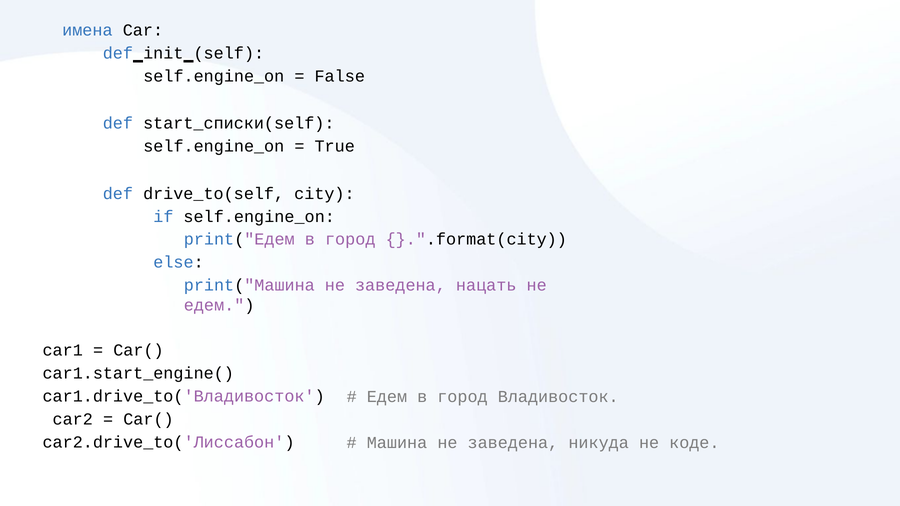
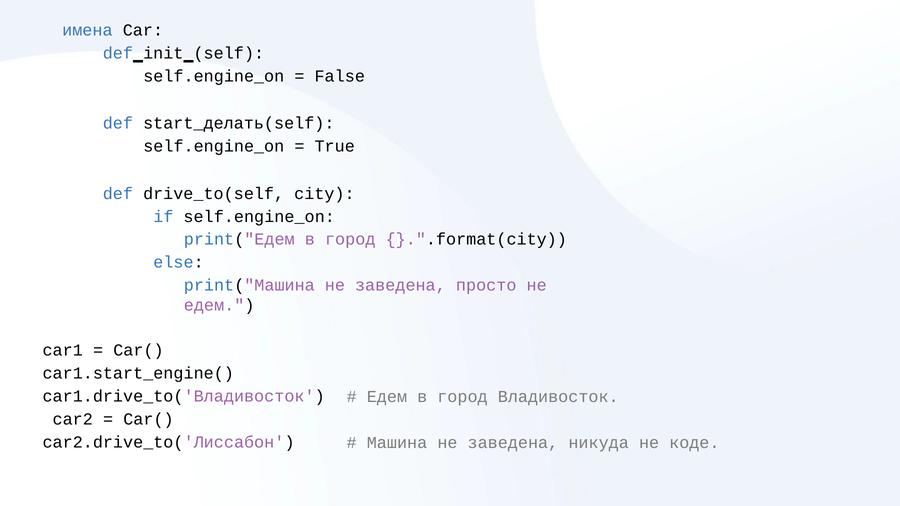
start_списки(self: start_списки(self -> start_делать(self
нацать: нацать -> просто
